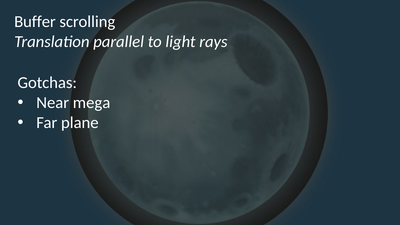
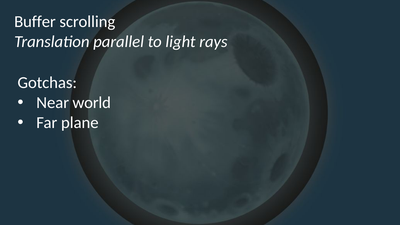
mega: mega -> world
